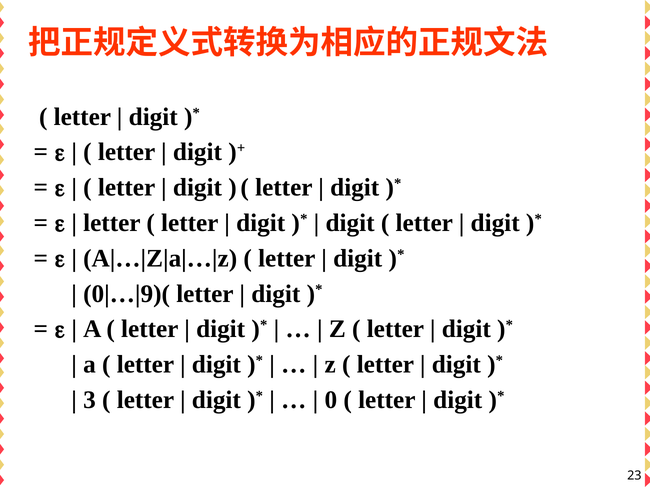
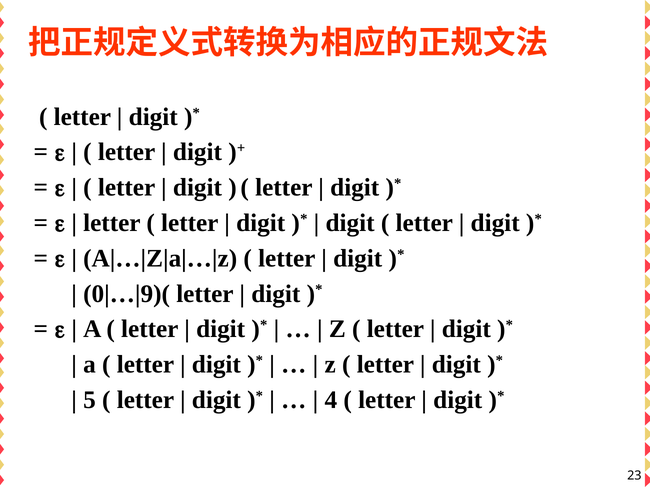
3: 3 -> 5
0: 0 -> 4
